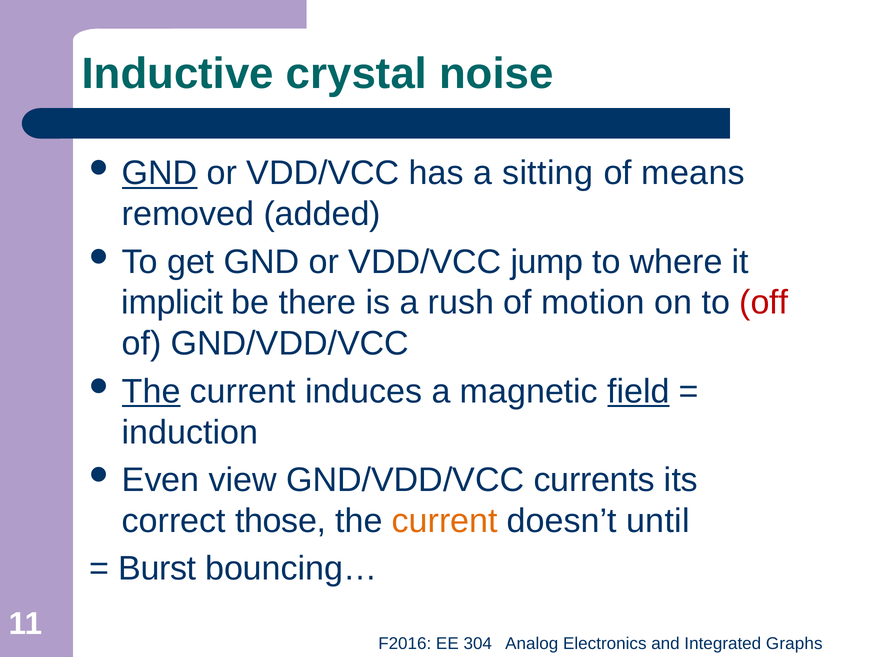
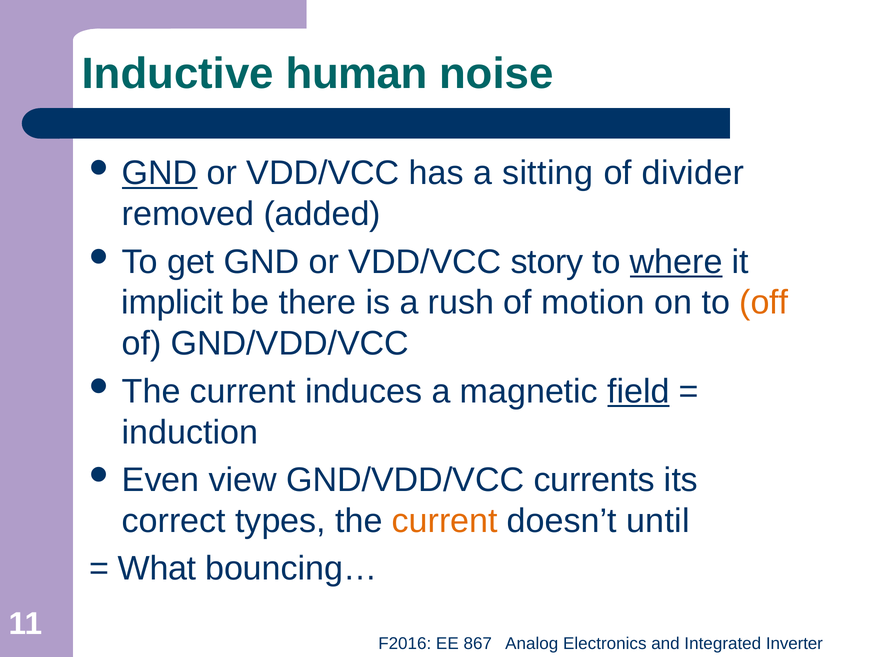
crystal: crystal -> human
means: means -> divider
jump: jump -> story
where underline: none -> present
off colour: red -> orange
The at (151, 391) underline: present -> none
those: those -> types
Burst: Burst -> What
304: 304 -> 867
Graphs: Graphs -> Inverter
